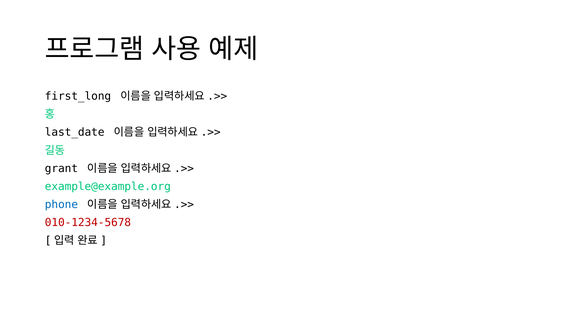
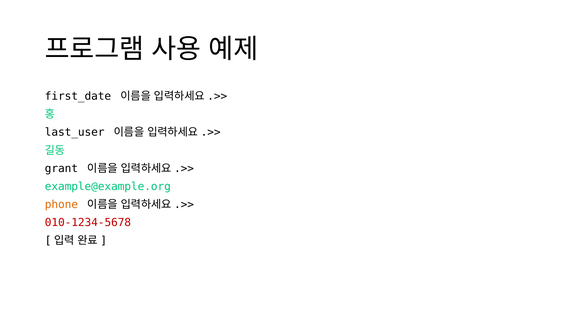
first_long: first_long -> first_date
last_date: last_date -> last_user
phone colour: blue -> orange
